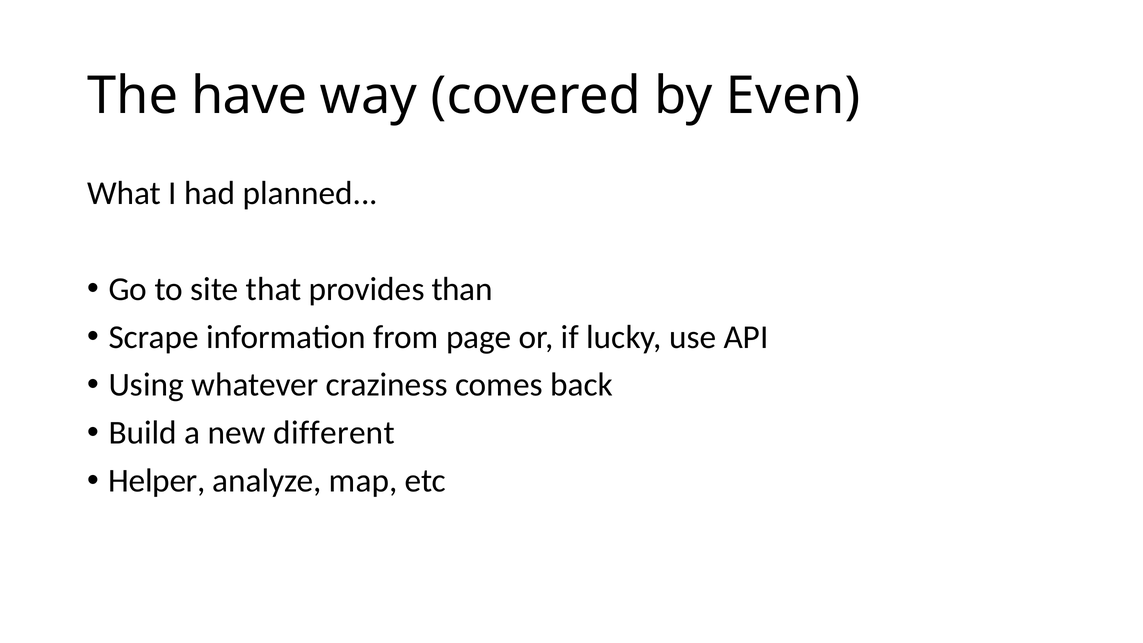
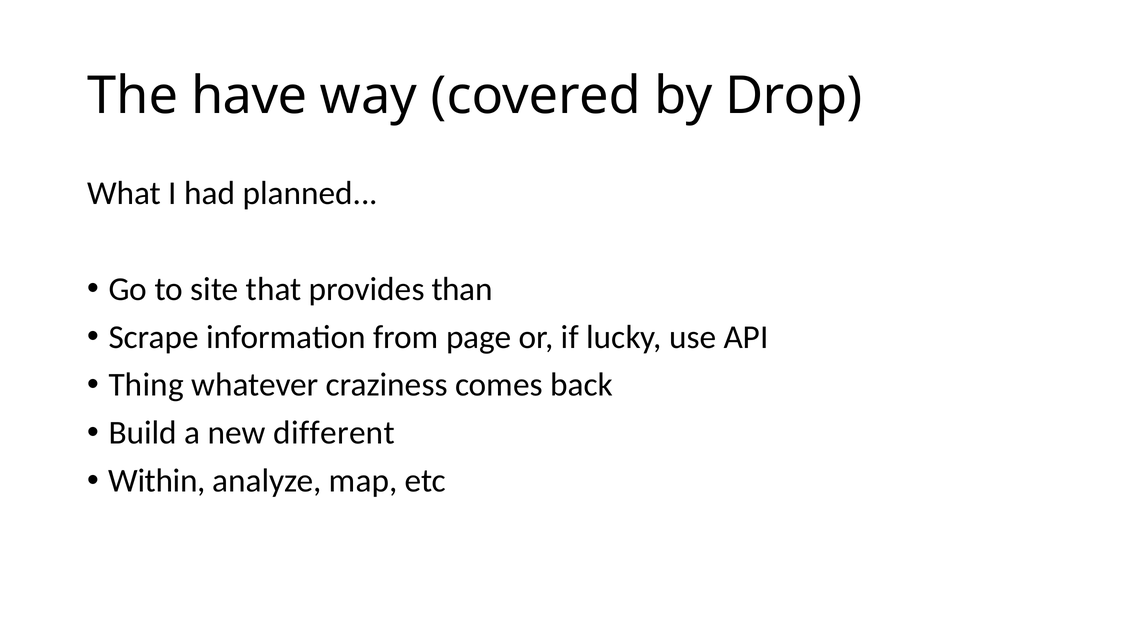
Even: Even -> Drop
Using: Using -> Thing
Helper: Helper -> Within
